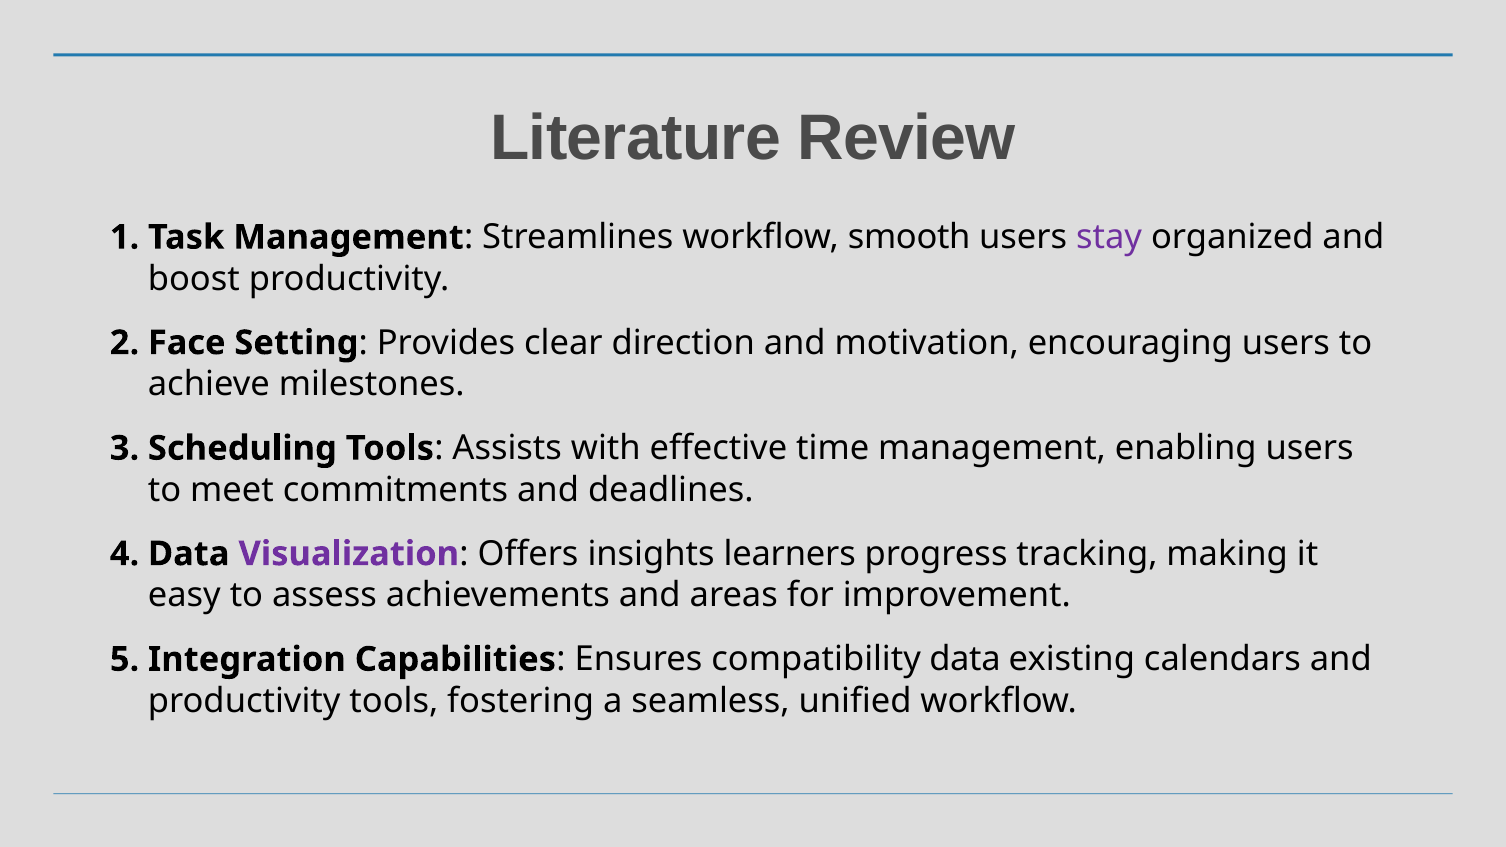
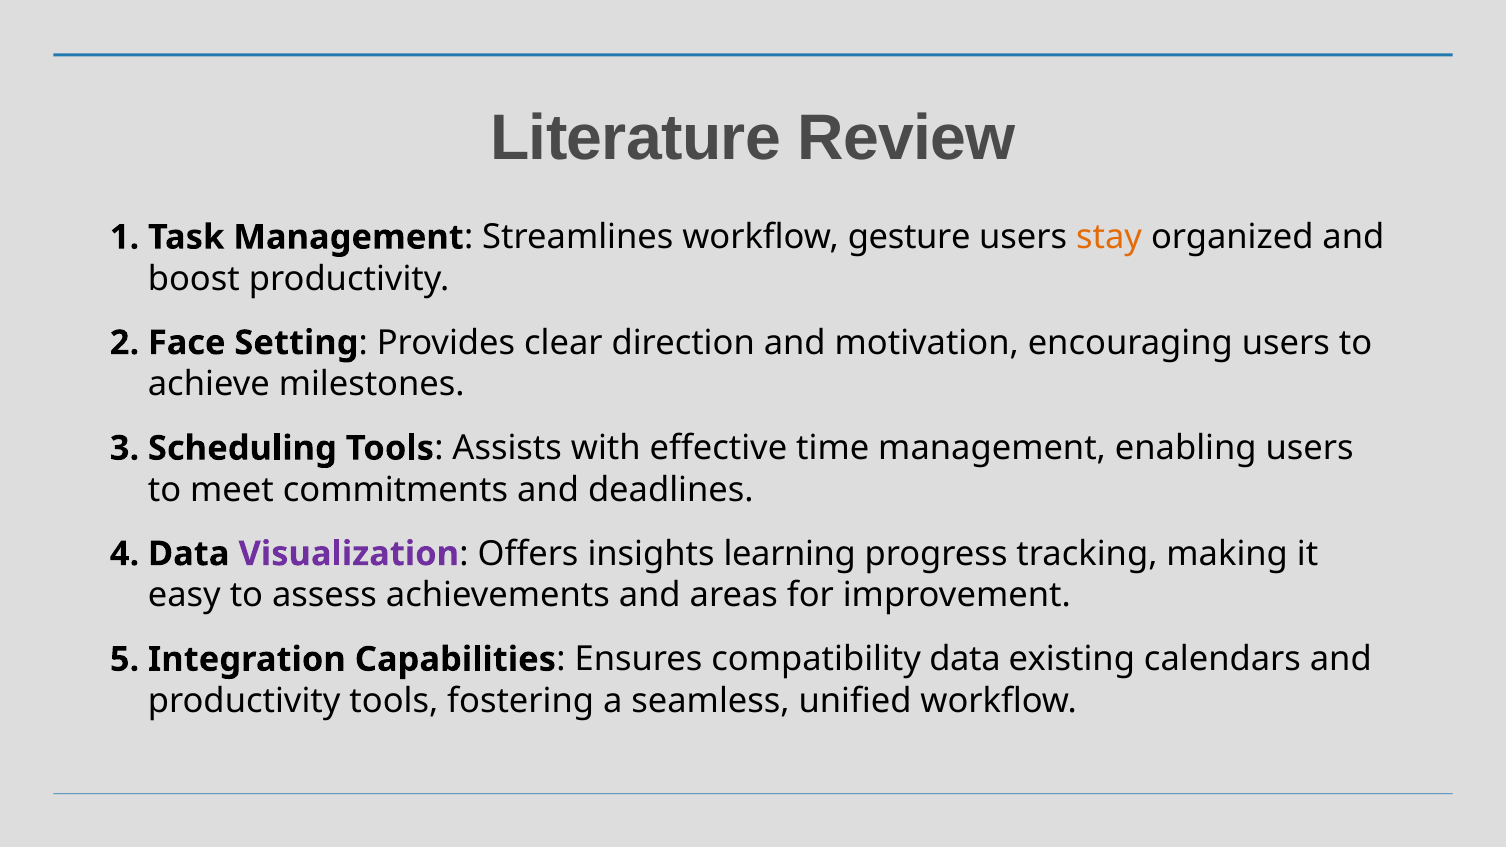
smooth: smooth -> gesture
stay colour: purple -> orange
learners: learners -> learning
